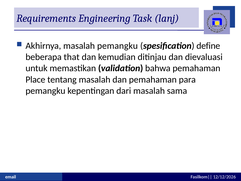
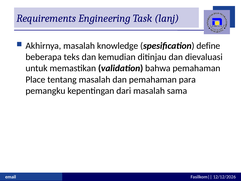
masalah pemangku: pemangku -> knowledge
that: that -> teks
